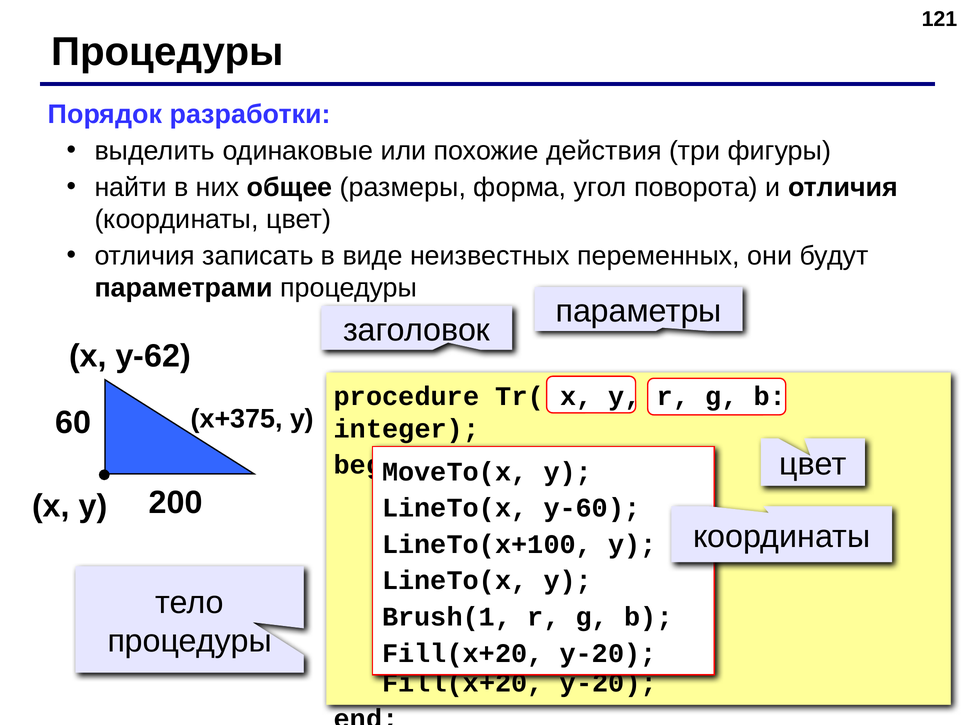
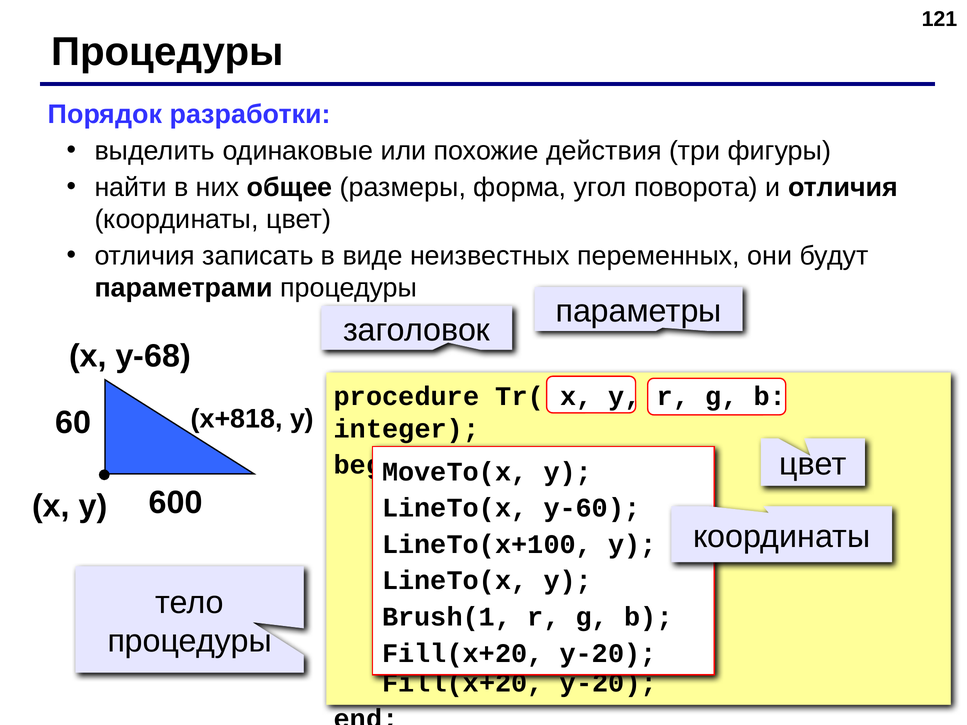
y-62: y-62 -> y-68
x+375: x+375 -> x+818
200: 200 -> 600
